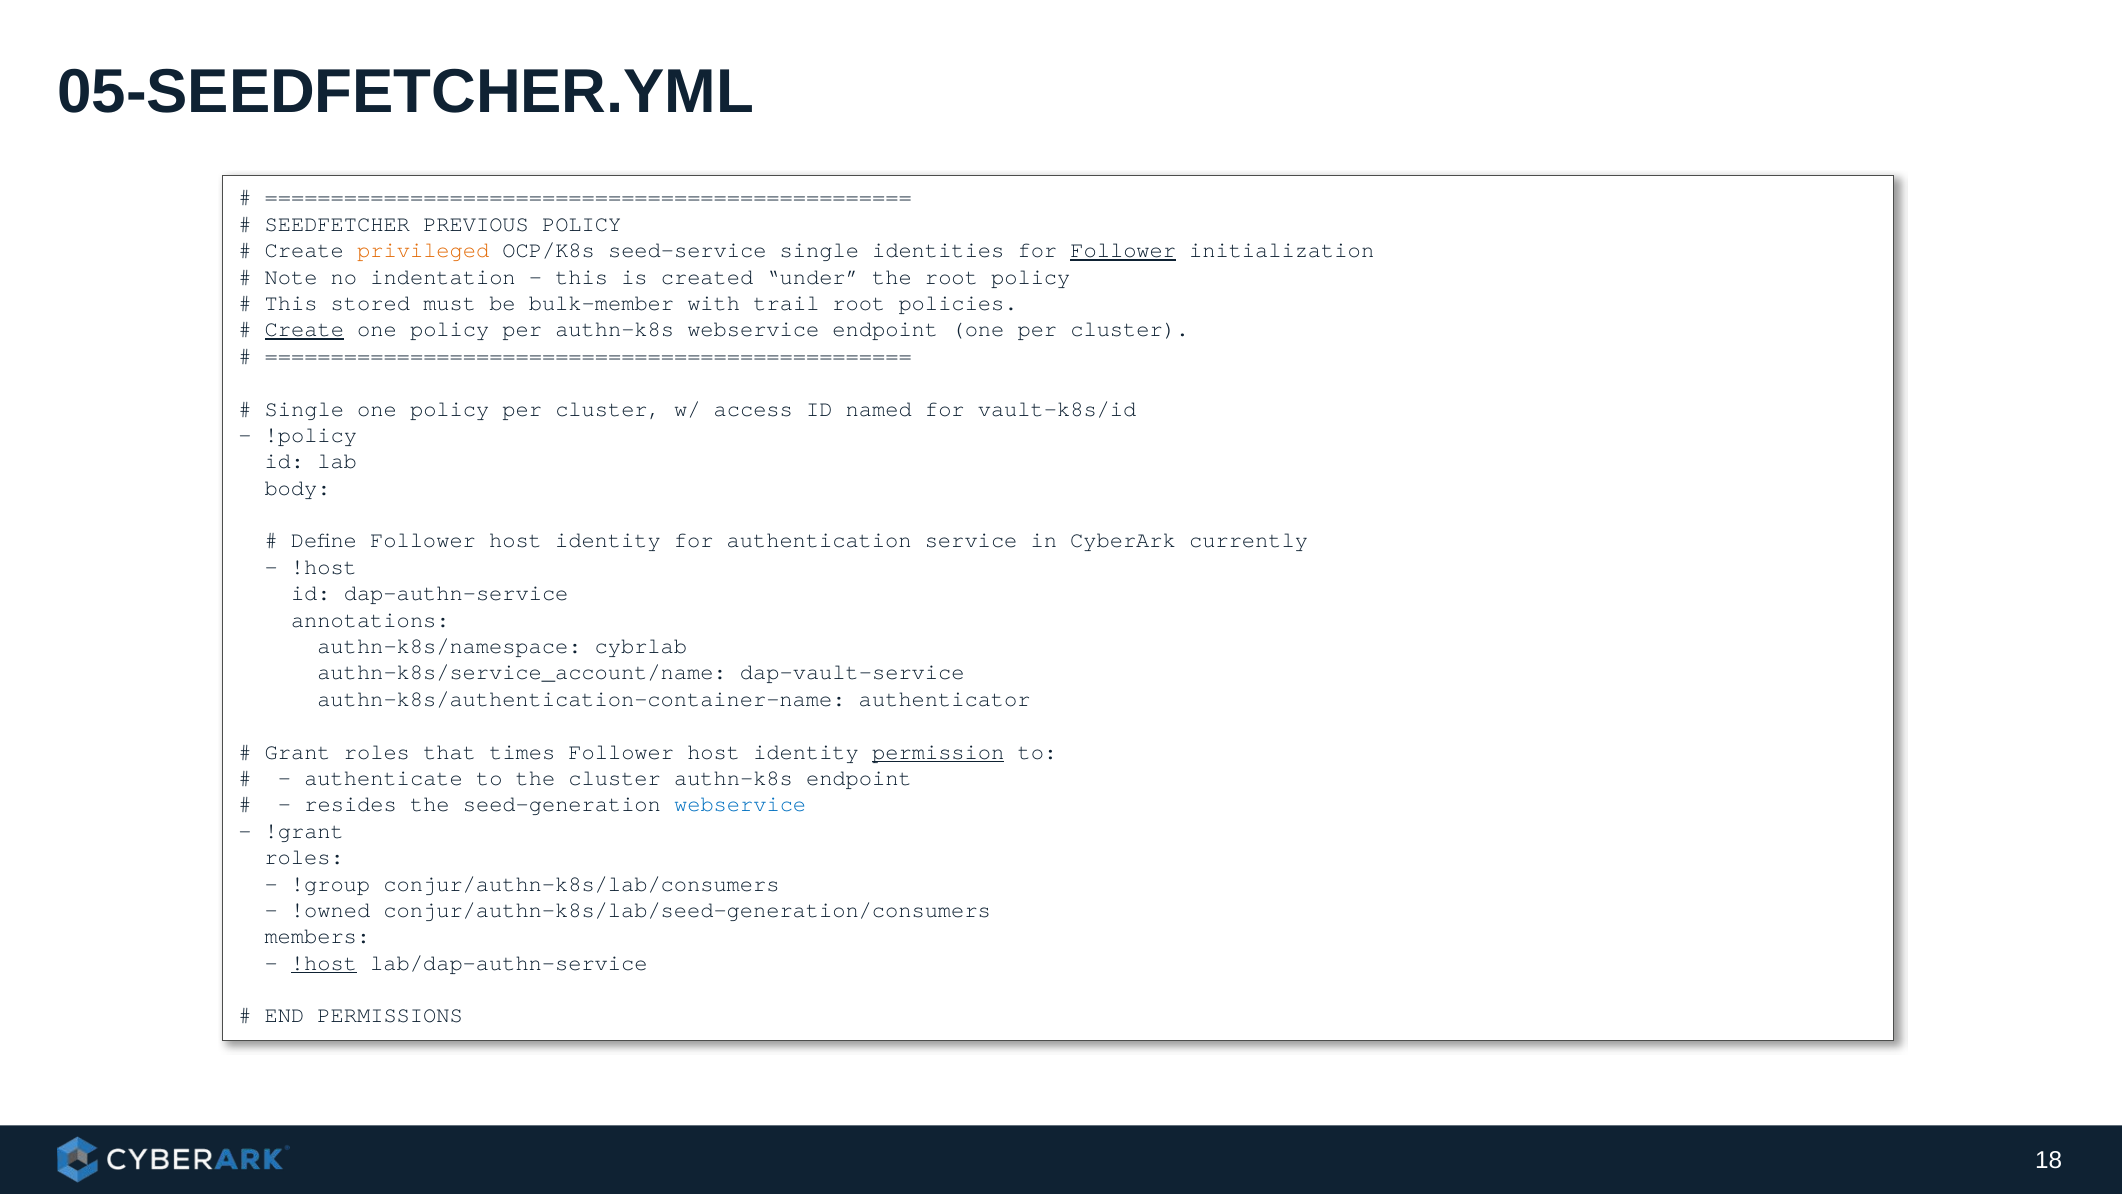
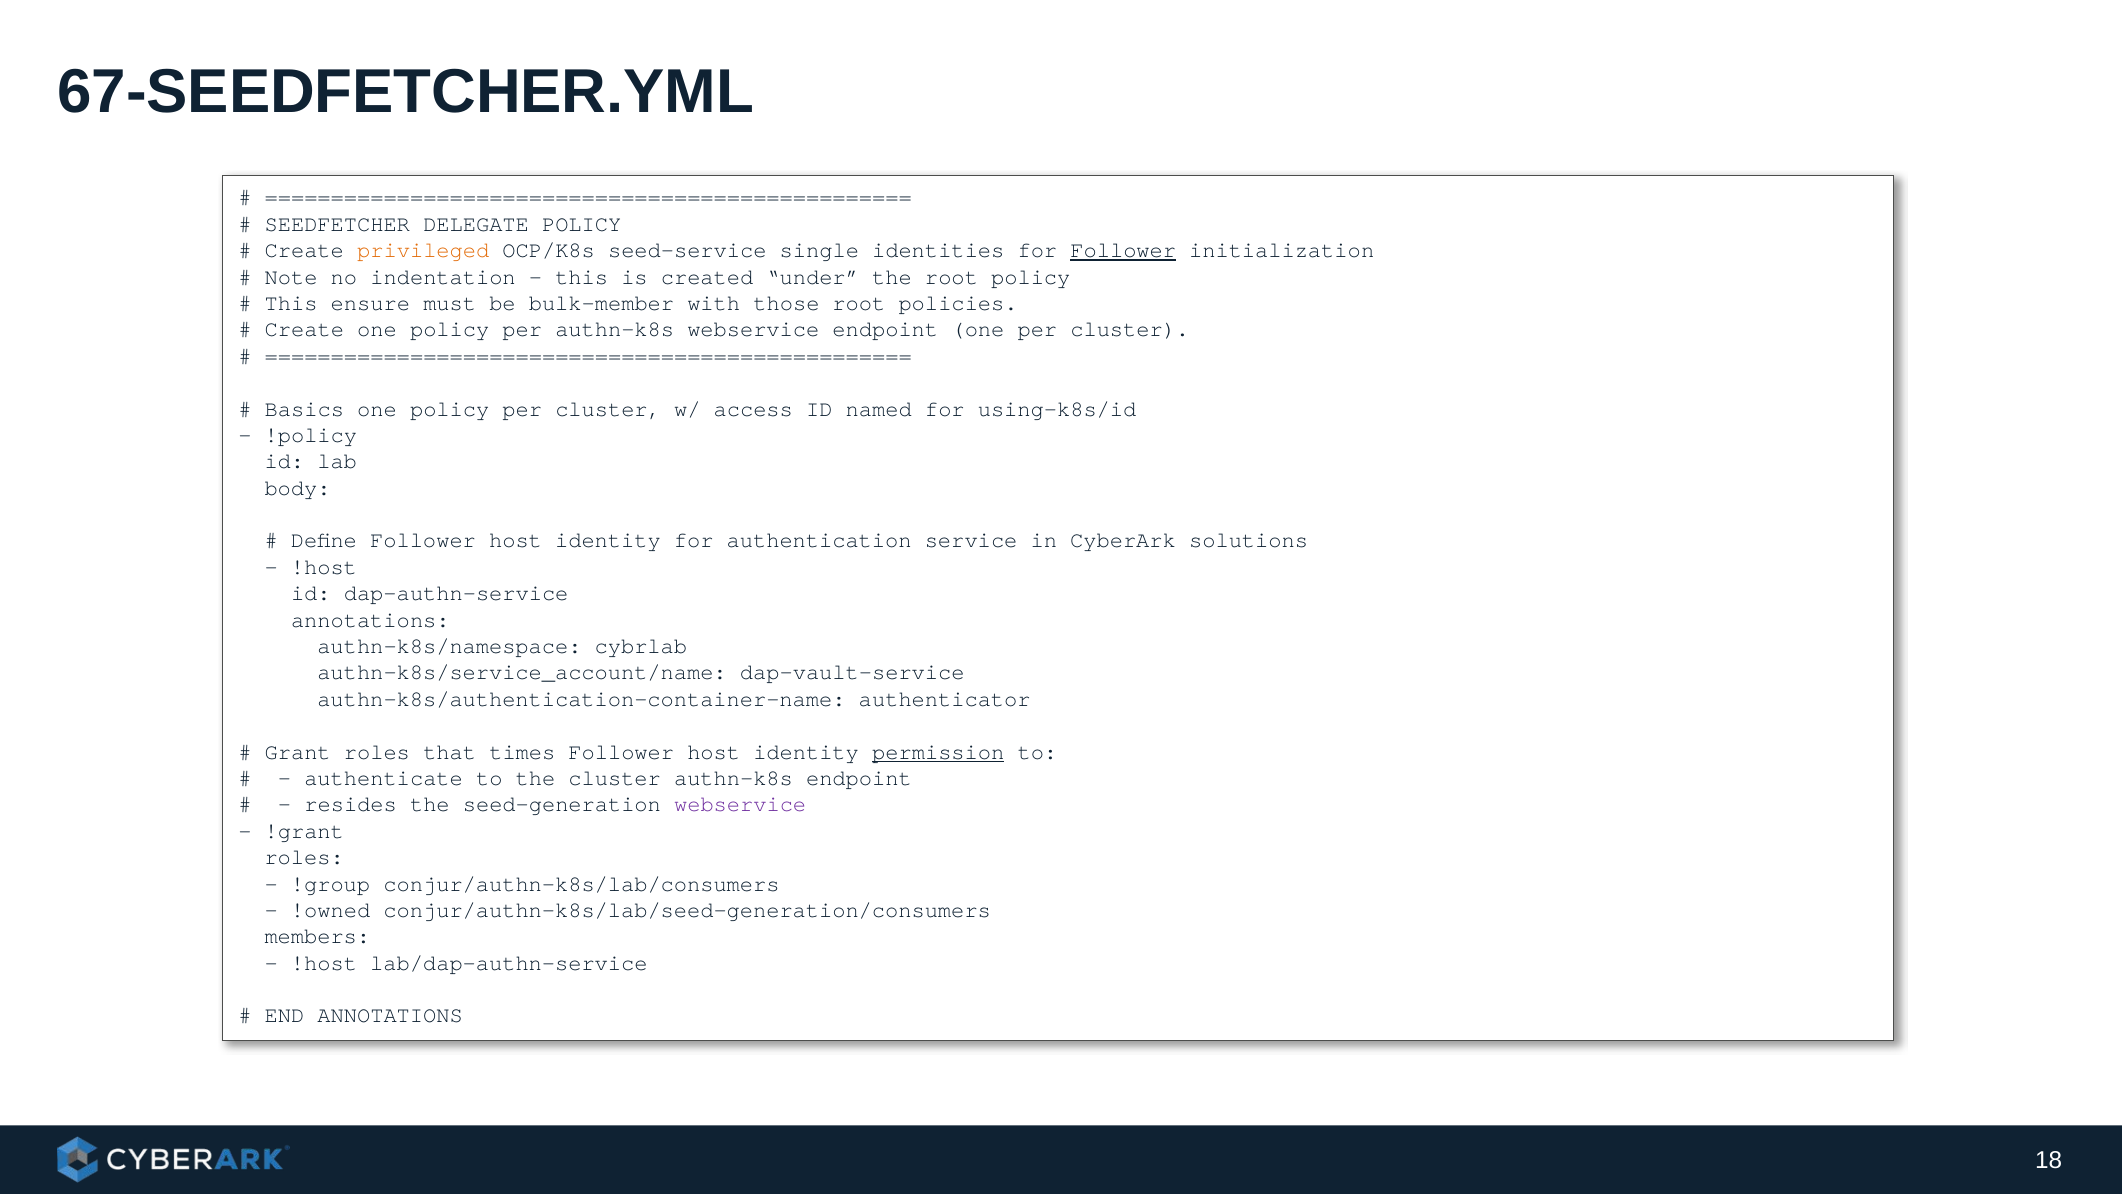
05-SEEDFETCHER.YML: 05-SEEDFETCHER.YML -> 67-SEEDFETCHER.YML
PREVIOUS: PREVIOUS -> DELEGATE
stored: stored -> ensure
trail: trail -> those
Create at (304, 329) underline: present -> none
Single at (304, 409): Single -> Basics
vault-k8s/id: vault-k8s/id -> using-k8s/id
currently: currently -> solutions
webservice at (740, 804) colour: blue -> purple
!host at (324, 963) underline: present -> none
END PERMISSIONS: PERMISSIONS -> ANNOTATIONS
